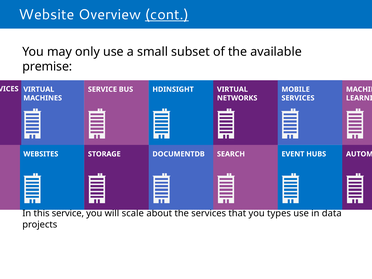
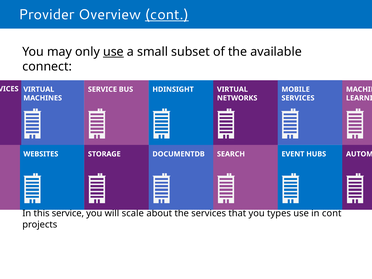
Website: Website -> Provider
use at (113, 52) underline: none -> present
premise: premise -> connect
in data: data -> cont
